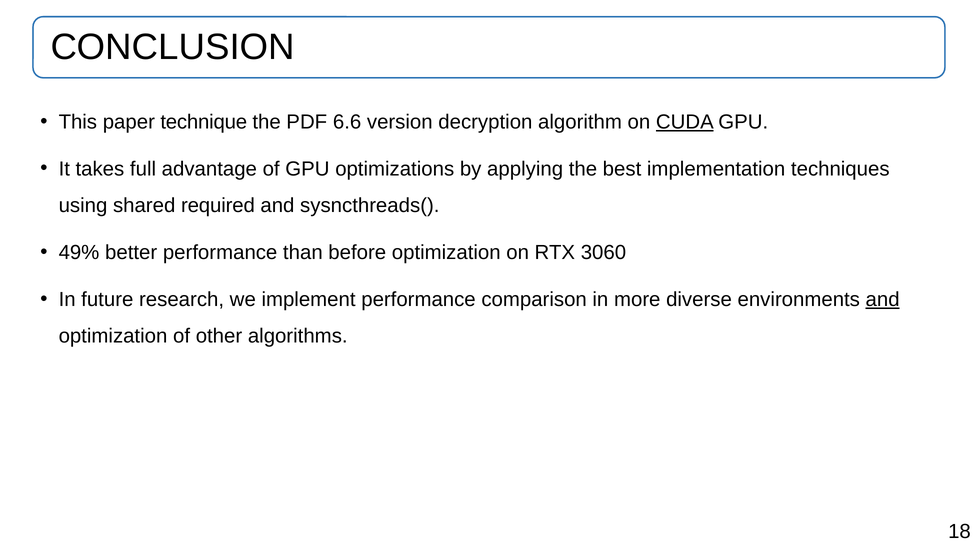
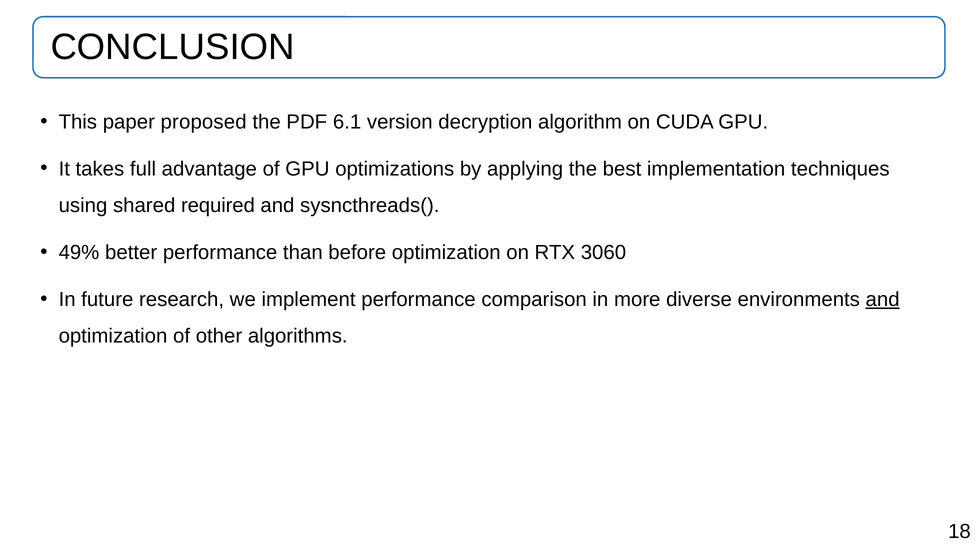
technique: technique -> proposed
6.6: 6.6 -> 6.1
CUDA underline: present -> none
